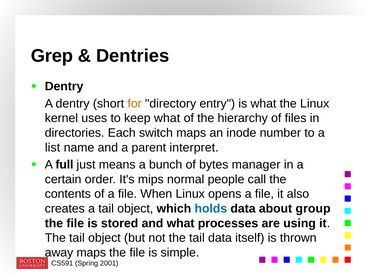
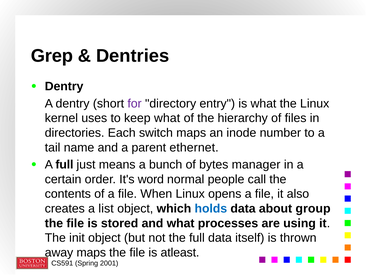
for colour: orange -> purple
list: list -> tail
interpret: interpret -> ethernet
mips: mips -> word
a tail: tail -> list
tail at (77, 237): tail -> init
not the tail: tail -> full
simple: simple -> atleast
